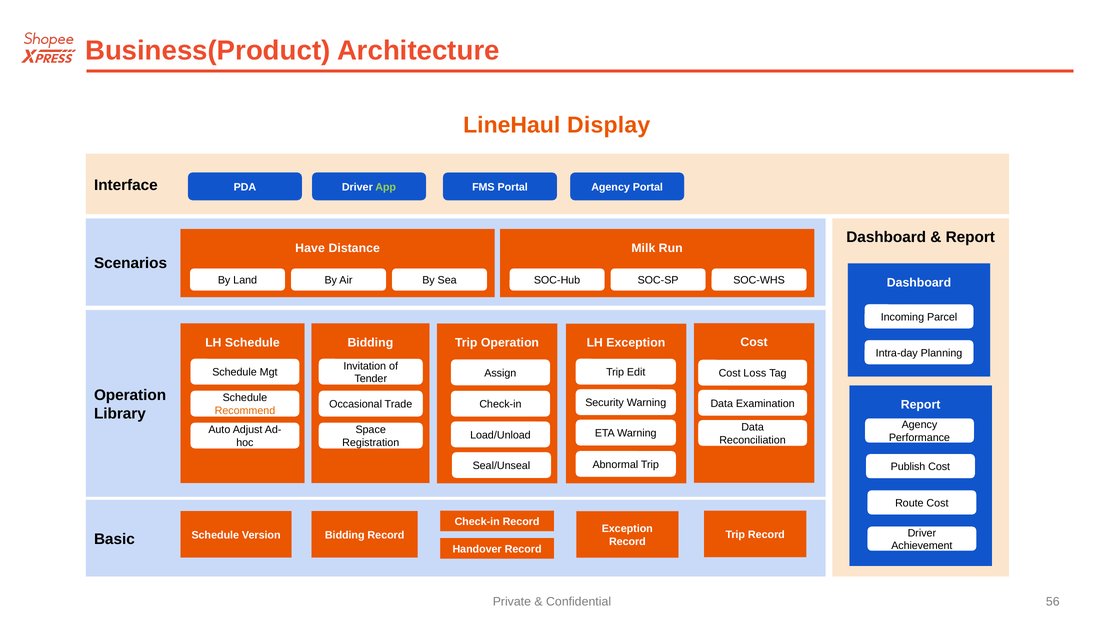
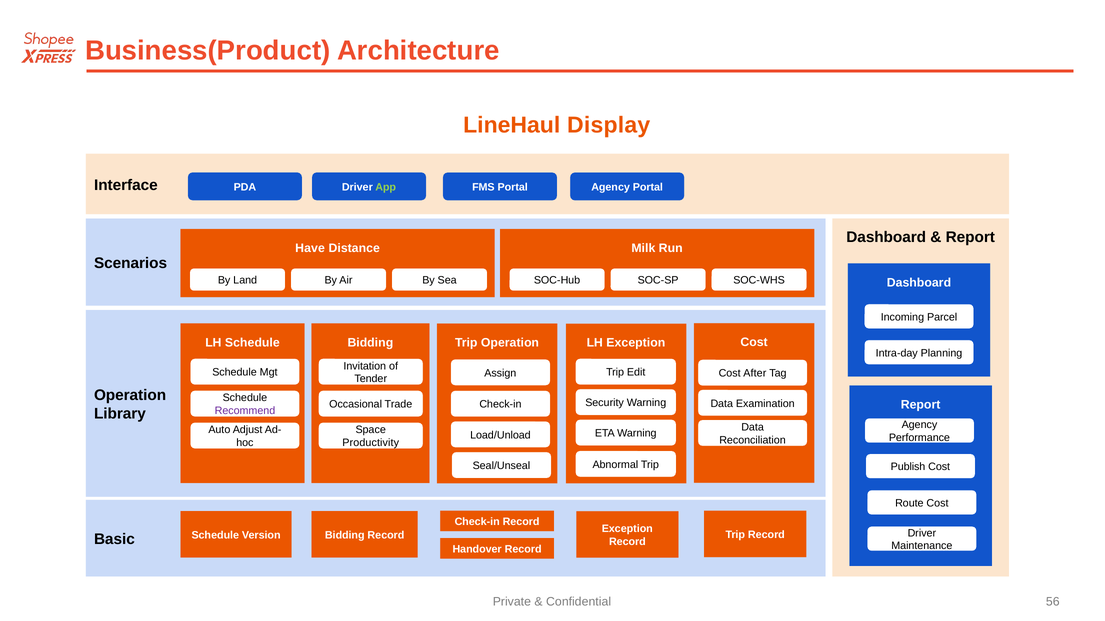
Loss: Loss -> After
Recommend colour: orange -> purple
Registration: Registration -> Productivity
Achievement: Achievement -> Maintenance
